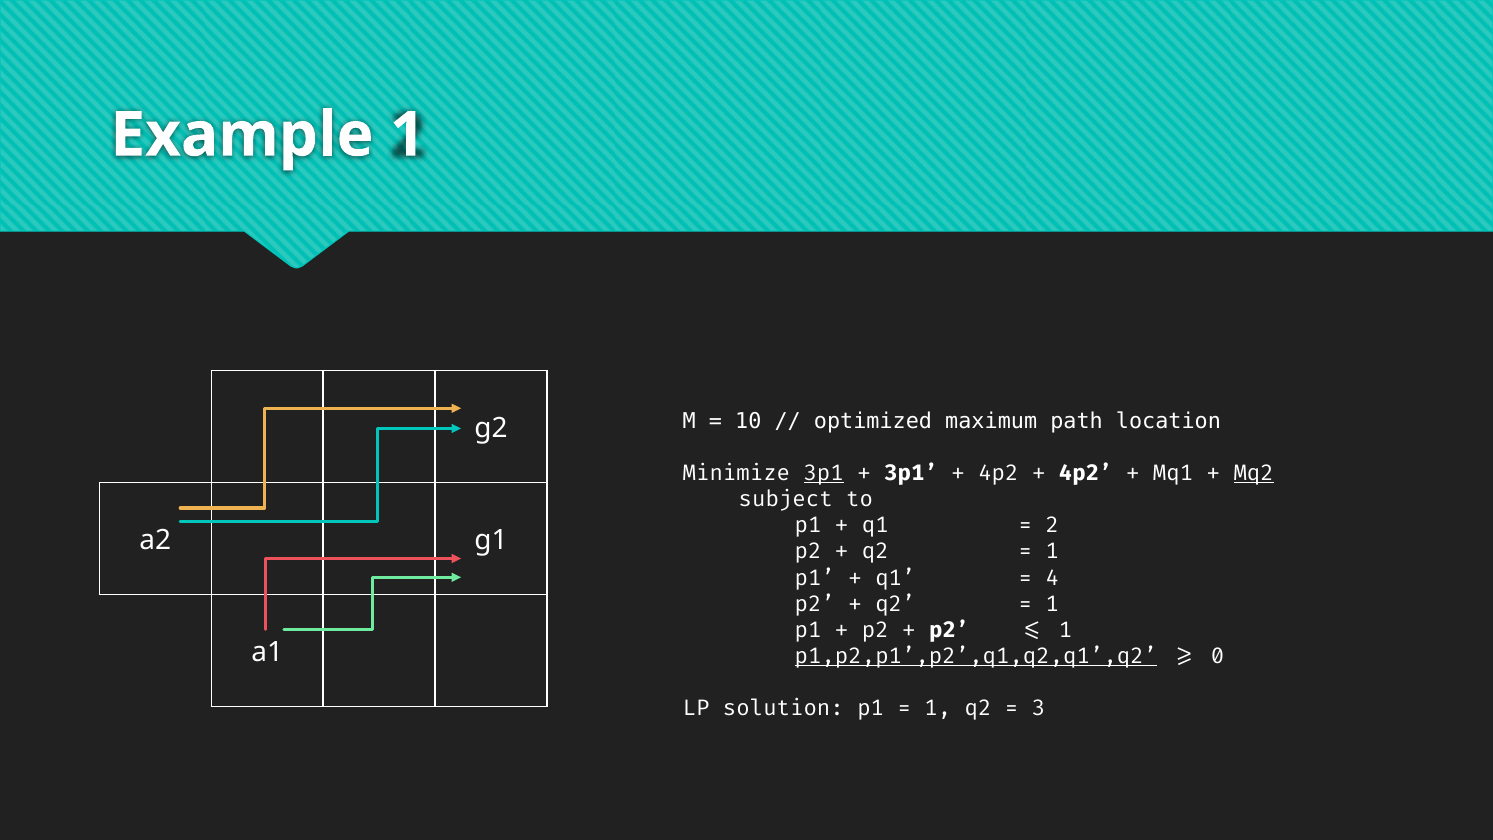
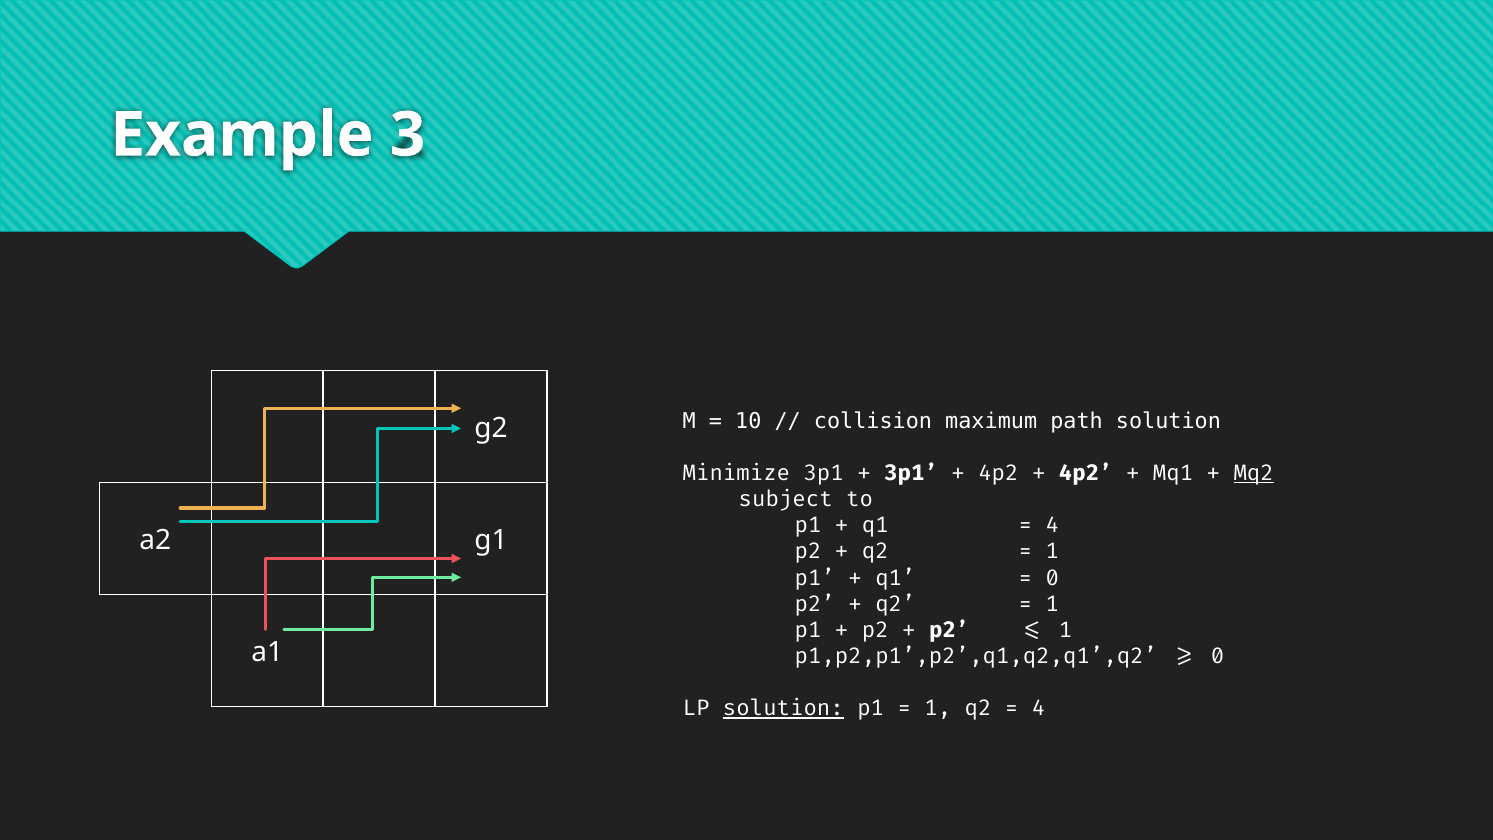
Example 1: 1 -> 3
optimized: optimized -> collision
path location: location -> solution
3p1 at (824, 473) underline: present -> none
2 at (1052, 525): 2 -> 4
4 at (1052, 578): 4 -> 0
p1,p2,p1’,p2’,q1,q2,q1’,q2 underline: present -> none
solution at (783, 708) underline: none -> present
3 at (1039, 708): 3 -> 4
